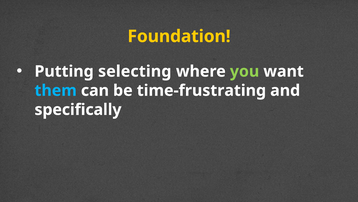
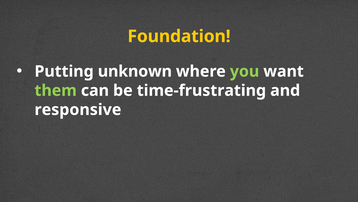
selecting: selecting -> unknown
them colour: light blue -> light green
specifically: specifically -> responsive
